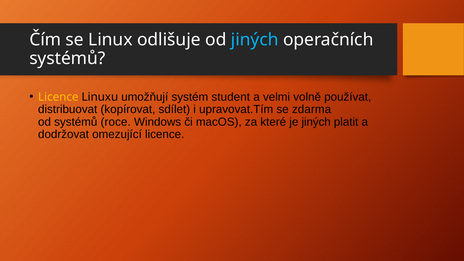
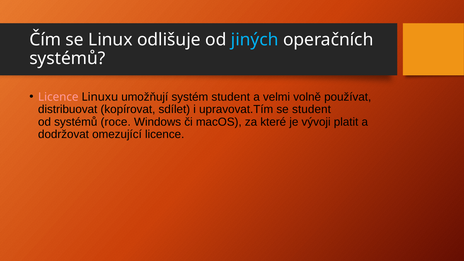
Licence at (58, 97) colour: yellow -> pink
se zdarma: zdarma -> student
je jiných: jiných -> vývoji
